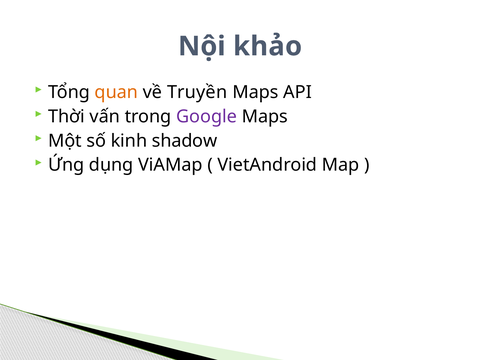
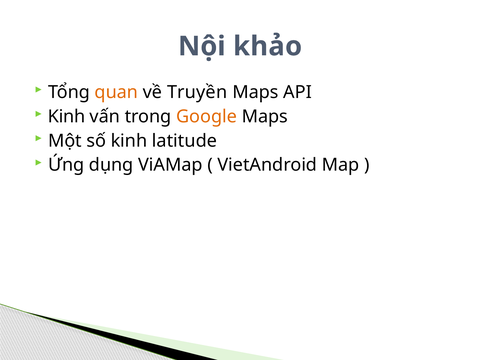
Thời at (66, 117): Thời -> Kinh
Google colour: purple -> orange
shadow: shadow -> latitude
